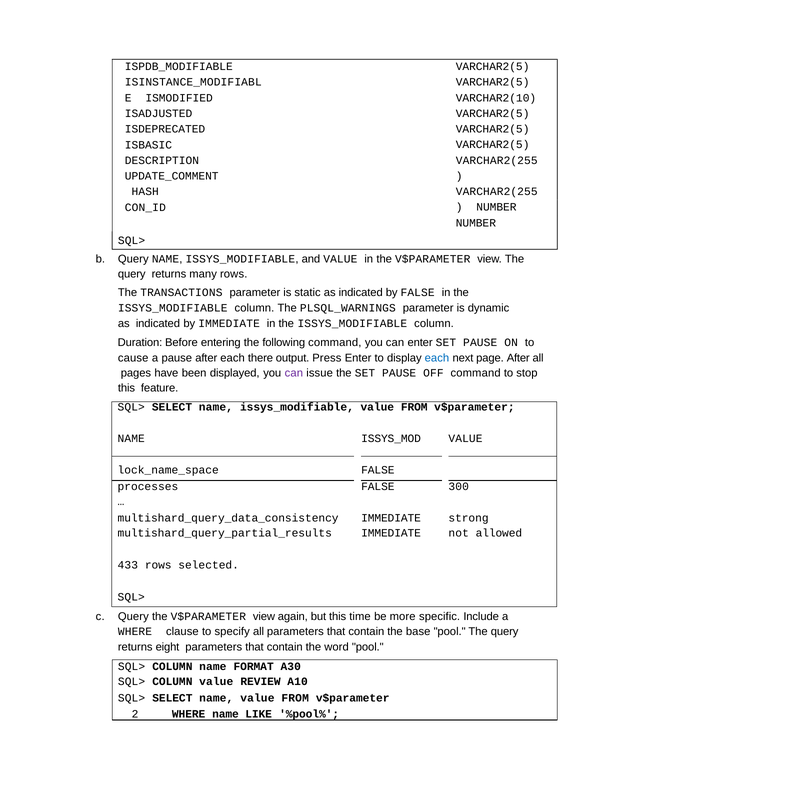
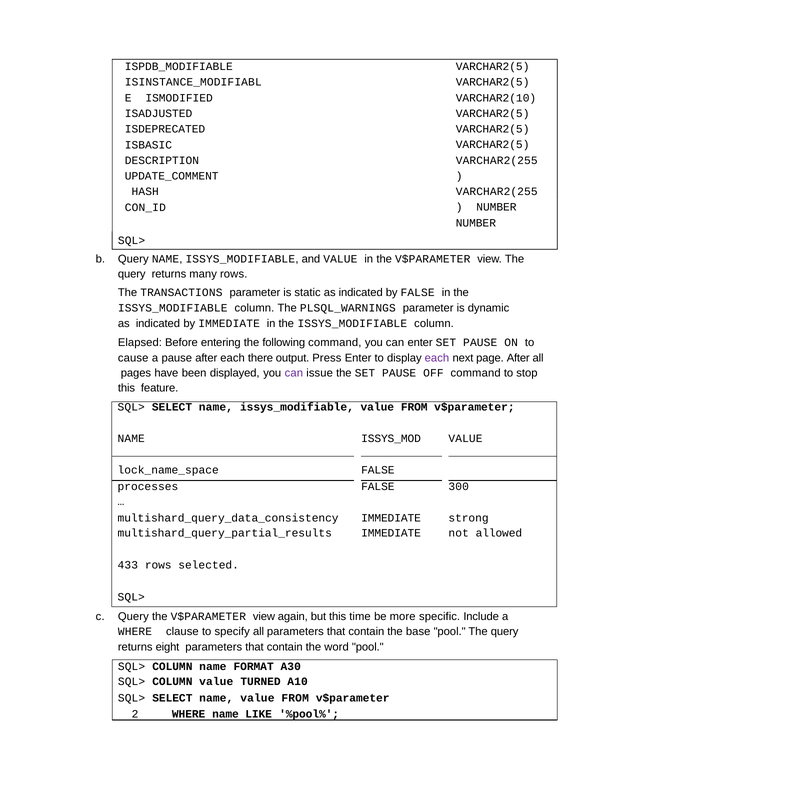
Duration: Duration -> Elapsed
each at (437, 358) colour: blue -> purple
REVIEW: REVIEW -> TURNED
